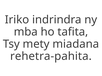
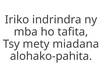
rehetra-pahita: rehetra-pahita -> alohako-pahita
